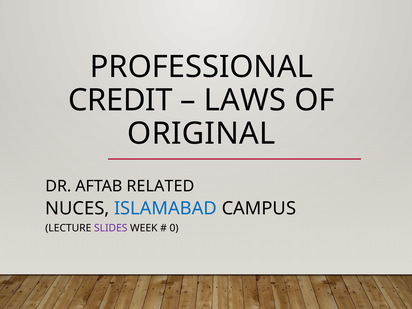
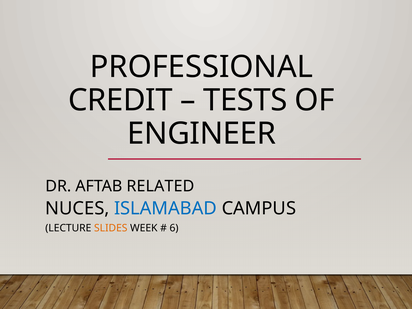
LAWS: LAWS -> TESTS
ORIGINAL: ORIGINAL -> ENGINEER
SLIDES colour: purple -> orange
0: 0 -> 6
